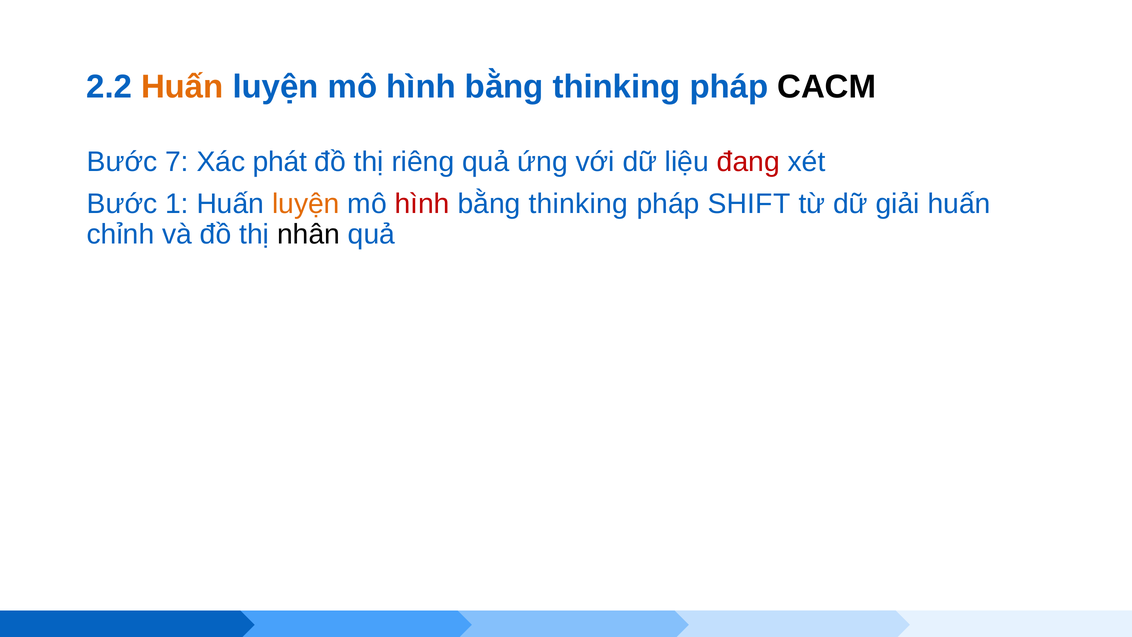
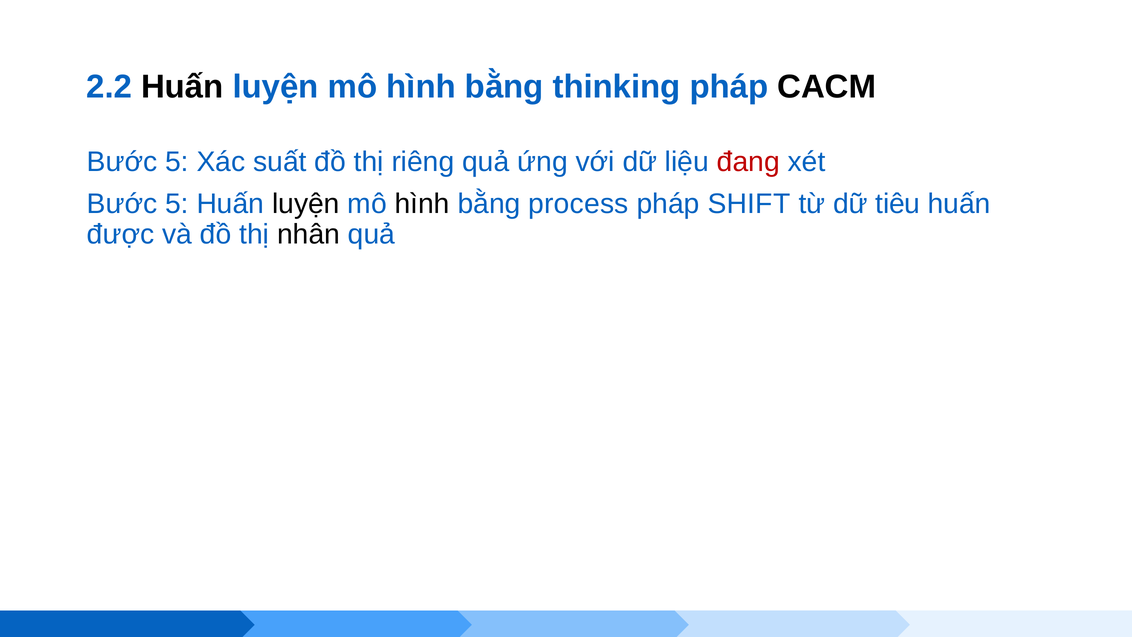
Huấn at (182, 87) colour: orange -> black
7 at (177, 162): 7 -> 5
phát: phát -> suất
1 at (177, 204): 1 -> 5
luyện at (306, 204) colour: orange -> black
hình at (422, 204) colour: red -> black
thinking at (578, 204): thinking -> process
giải: giải -> tiêu
chỉnh: chỉnh -> được
